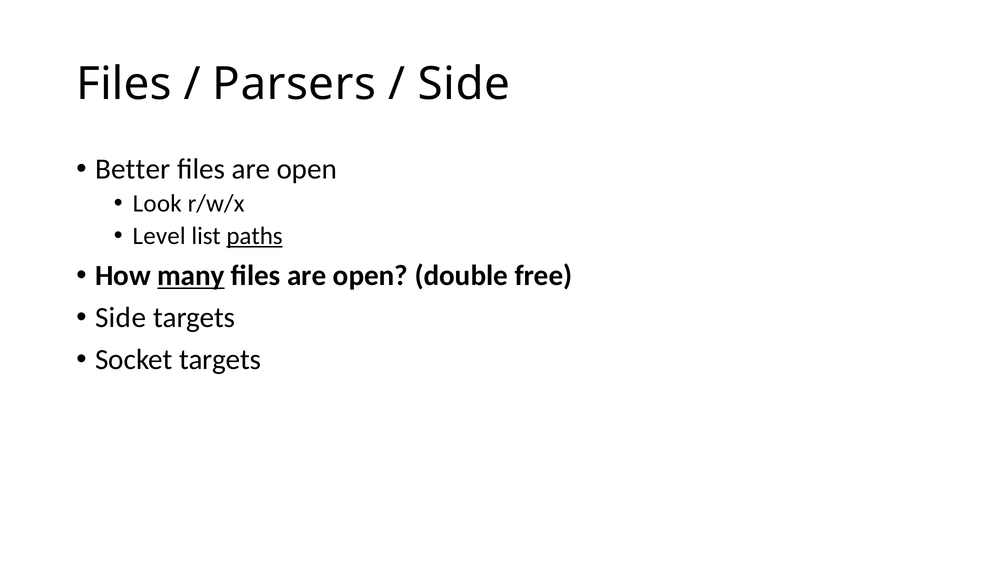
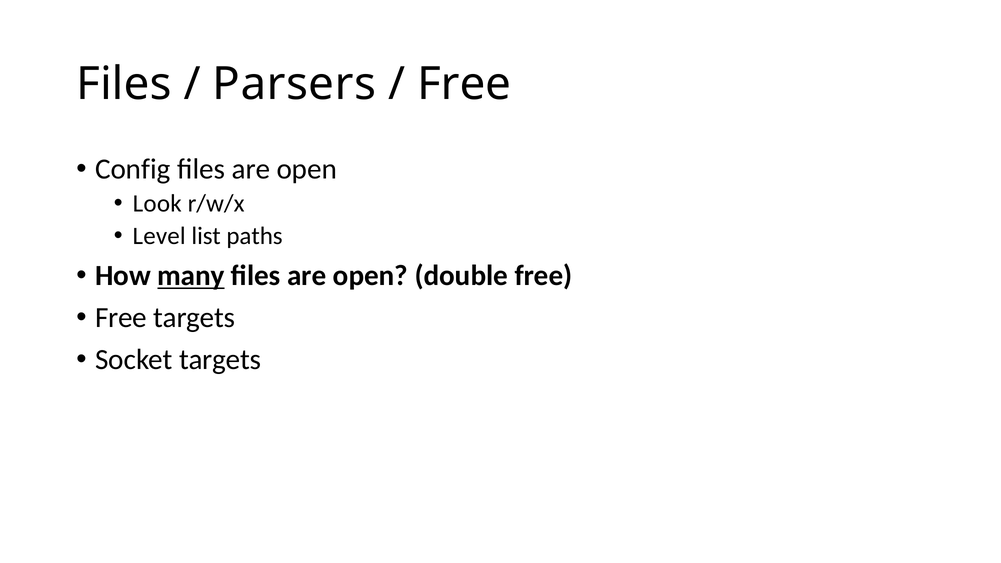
Side at (464, 84): Side -> Free
Better: Better -> Config
paths underline: present -> none
Side at (121, 318): Side -> Free
